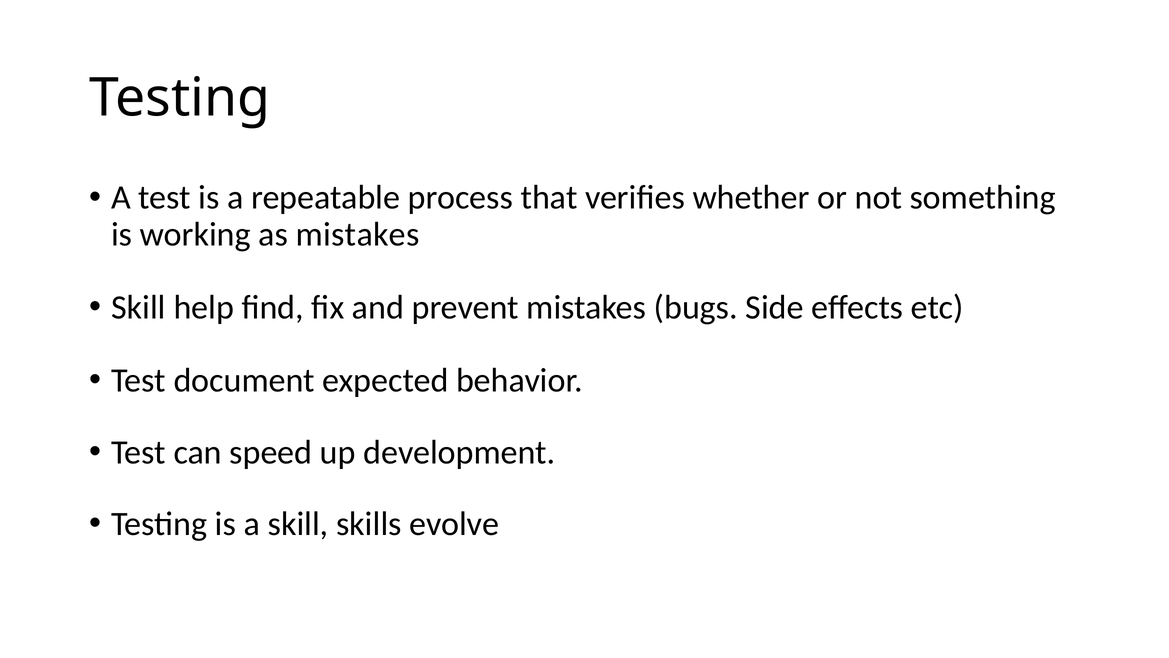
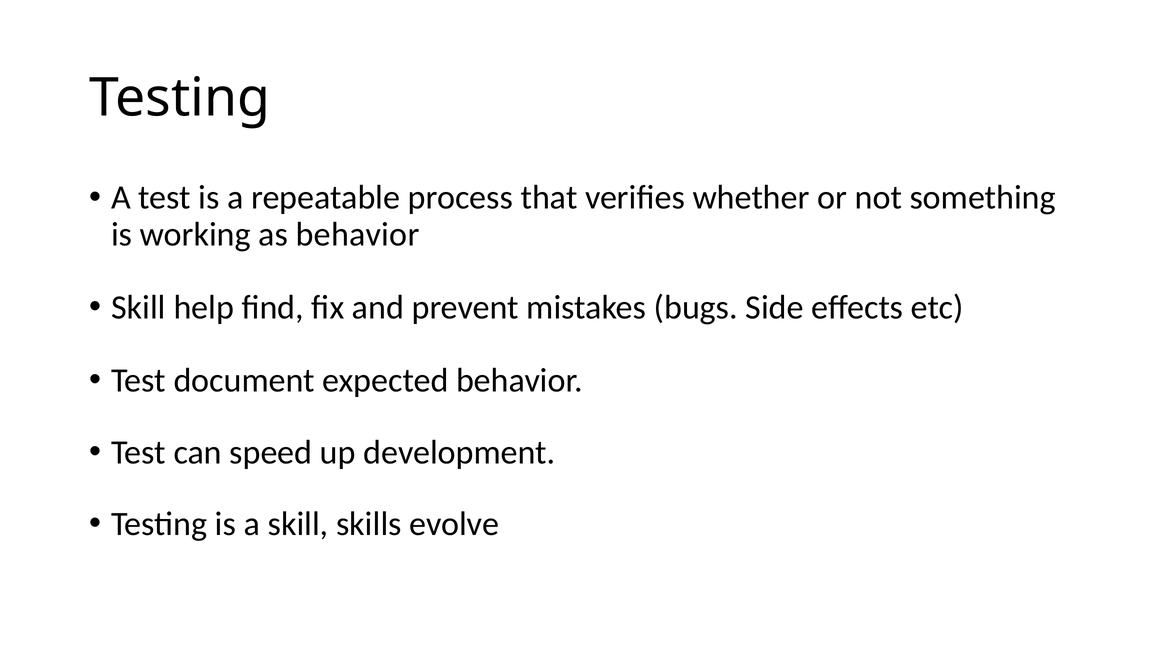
as mistakes: mistakes -> behavior
